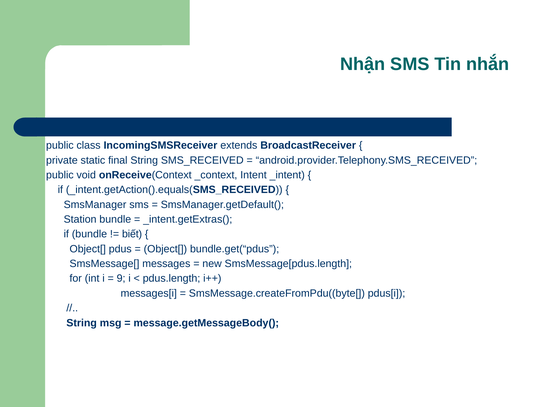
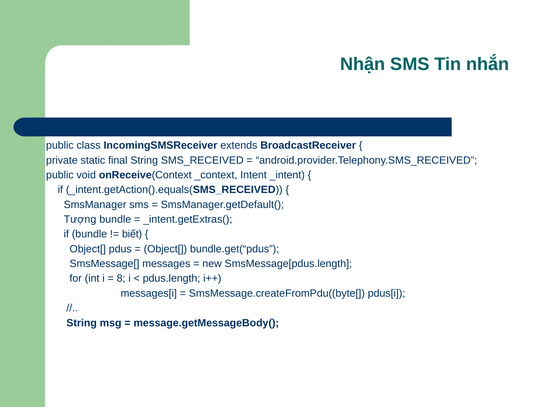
Station: Station -> Tượng
9: 9 -> 8
